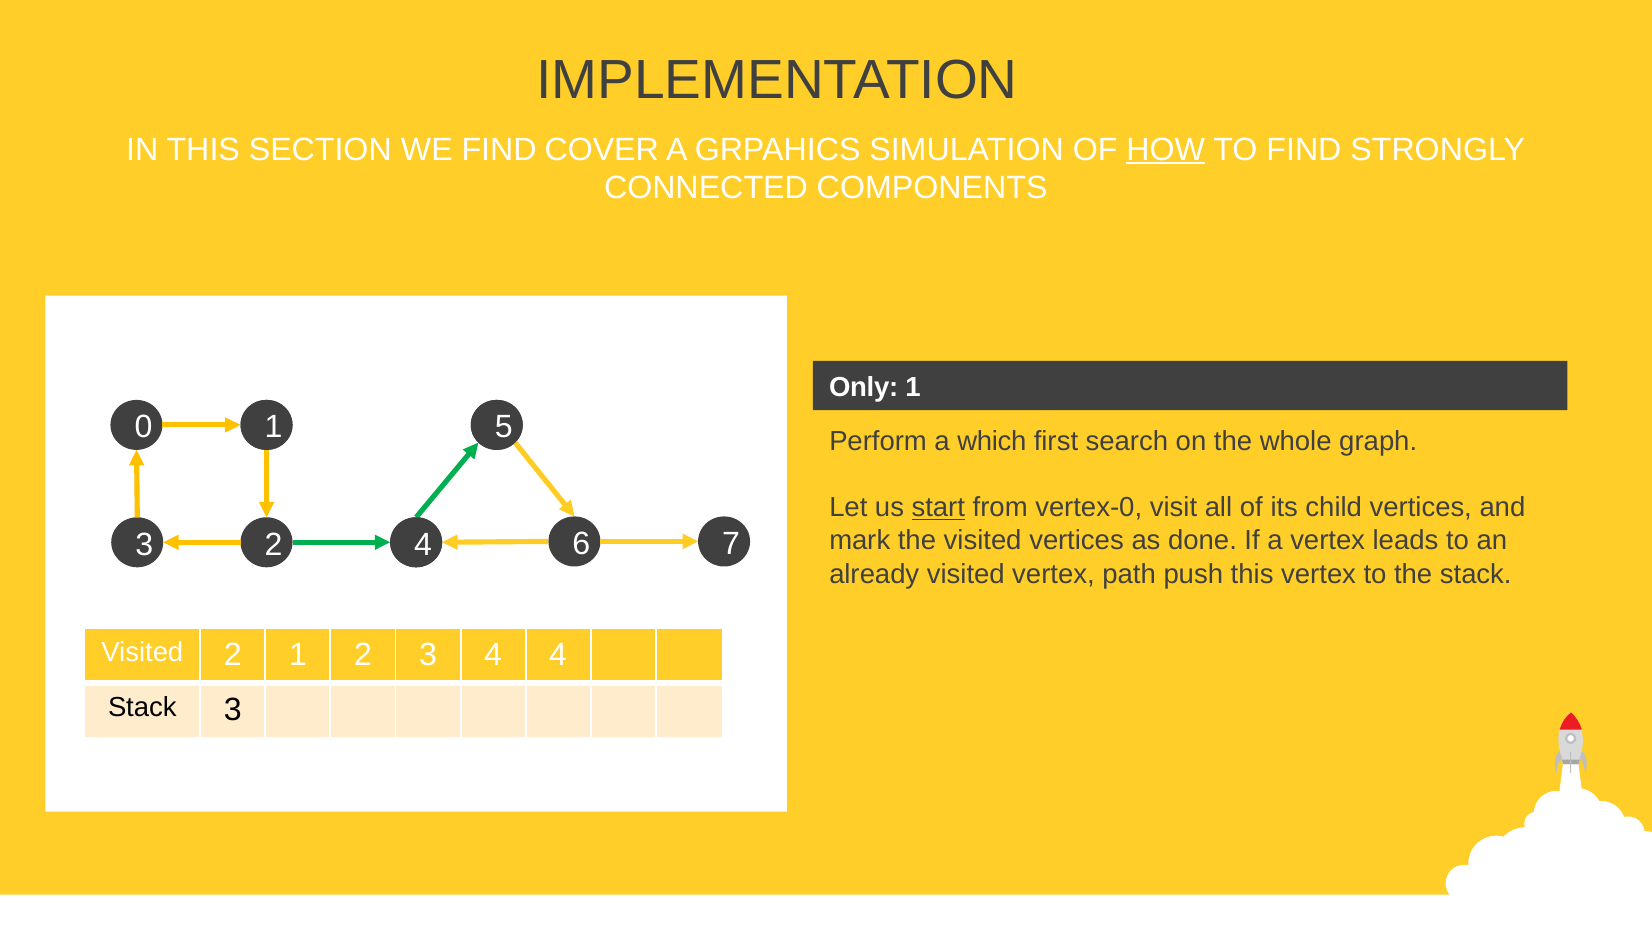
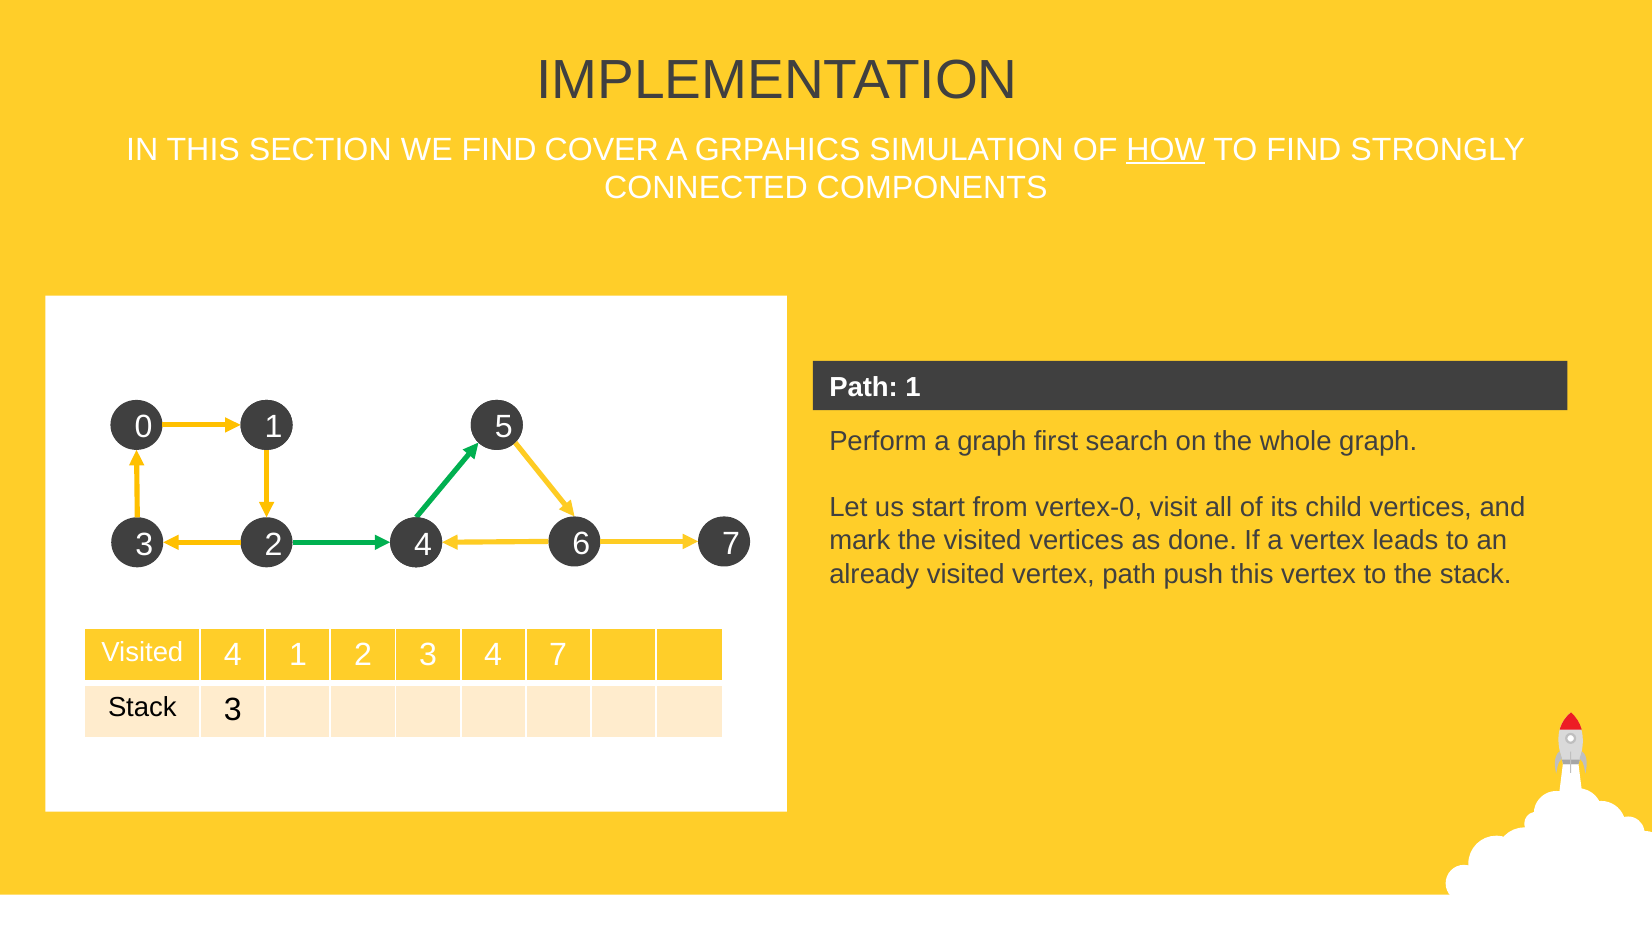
Only at (864, 387): Only -> Path
a which: which -> graph
start underline: present -> none
Visited 2: 2 -> 4
4 4: 4 -> 7
